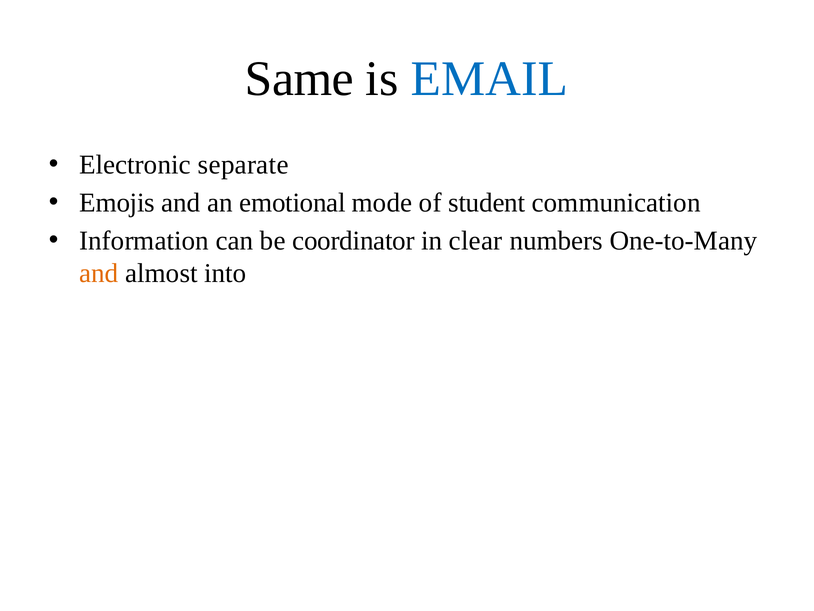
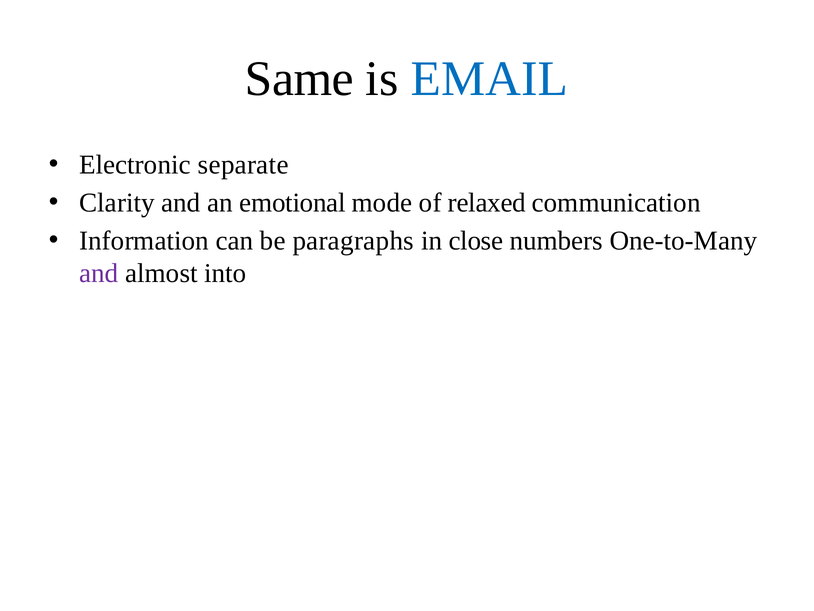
Emojis: Emojis -> Clarity
student: student -> relaxed
coordinator: coordinator -> paragraphs
clear: clear -> close
and at (99, 273) colour: orange -> purple
